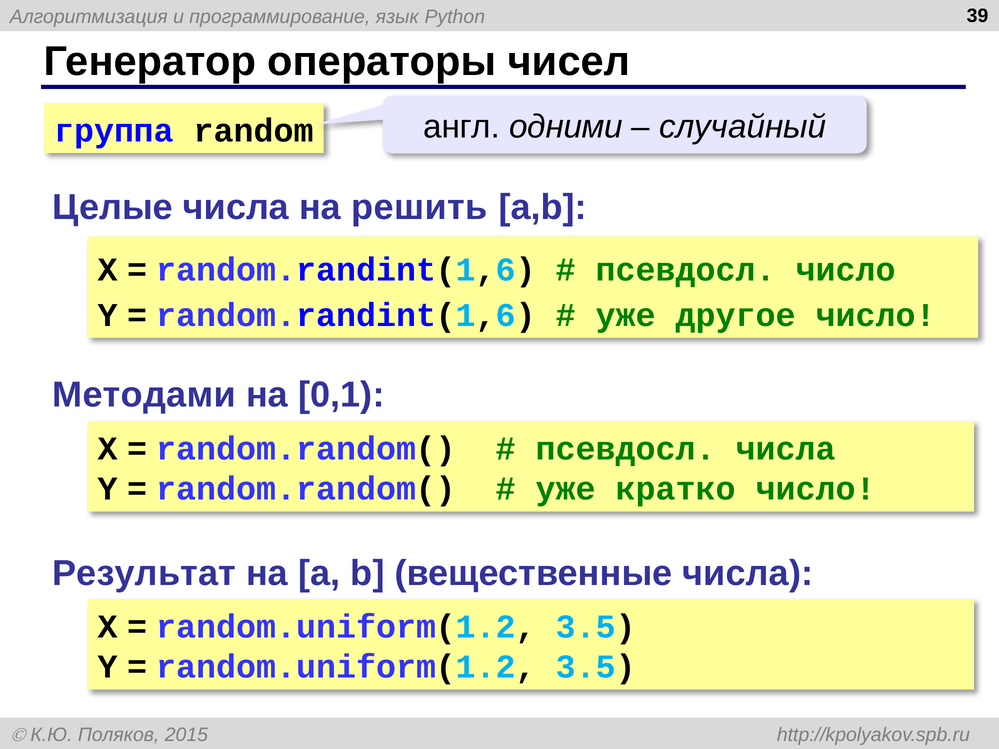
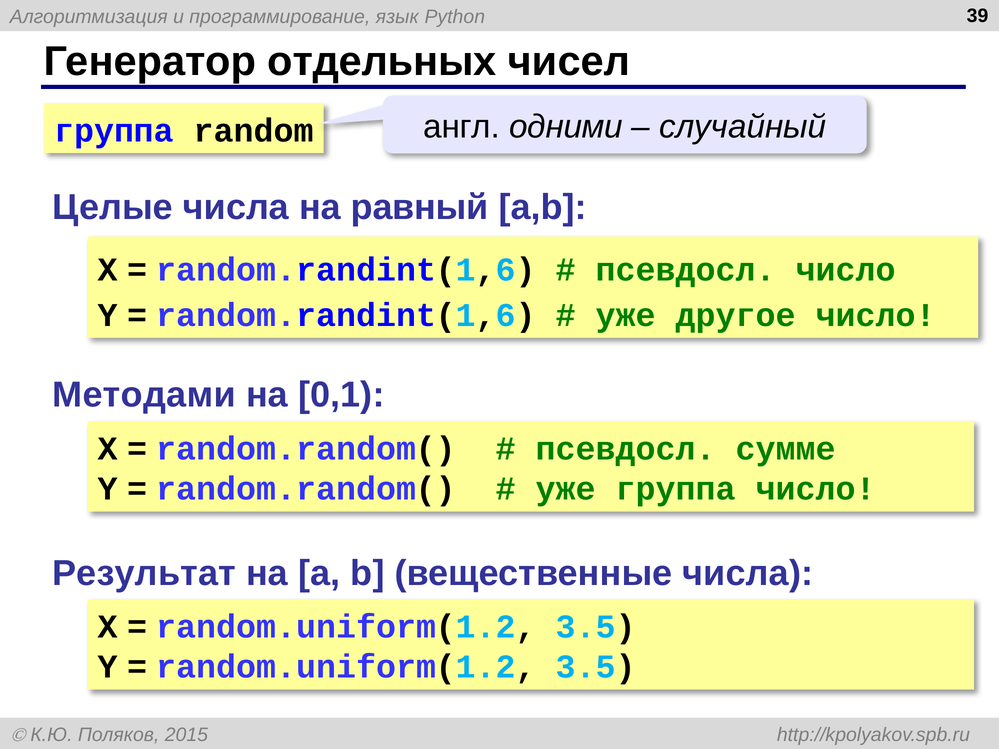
операторы: операторы -> отдельных
решить: решить -> равный
псевдосл числа: числа -> сумме
уже кратко: кратко -> группа
